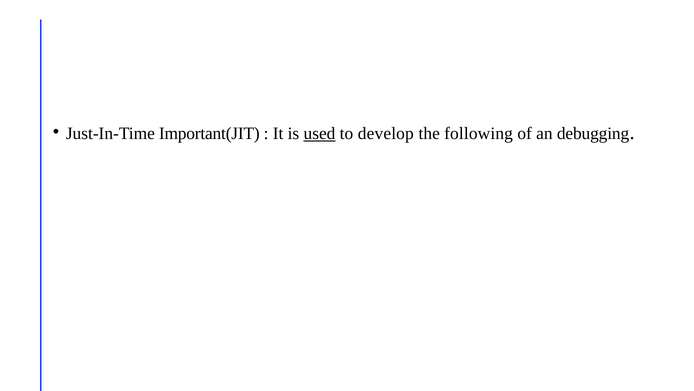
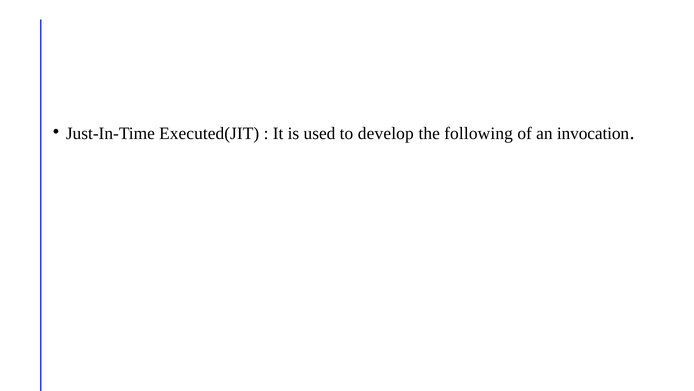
Important(JIT: Important(JIT -> Executed(JIT
used underline: present -> none
debugging: debugging -> invocation
